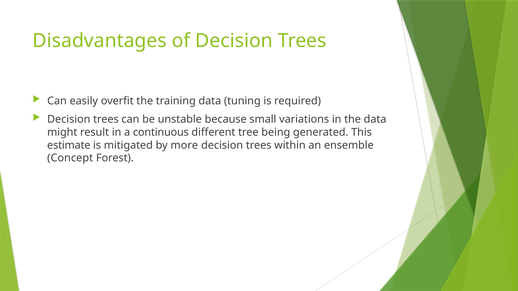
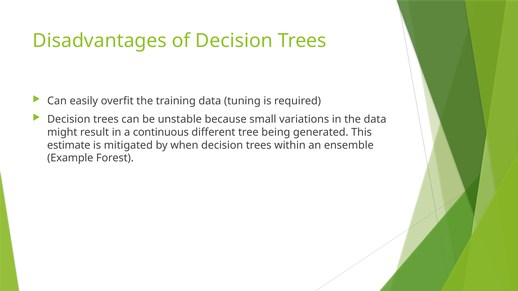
more: more -> when
Concept: Concept -> Example
